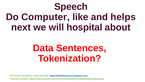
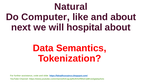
Speech: Speech -> Natural
and helps: helps -> about
Sentences: Sentences -> Semantics
